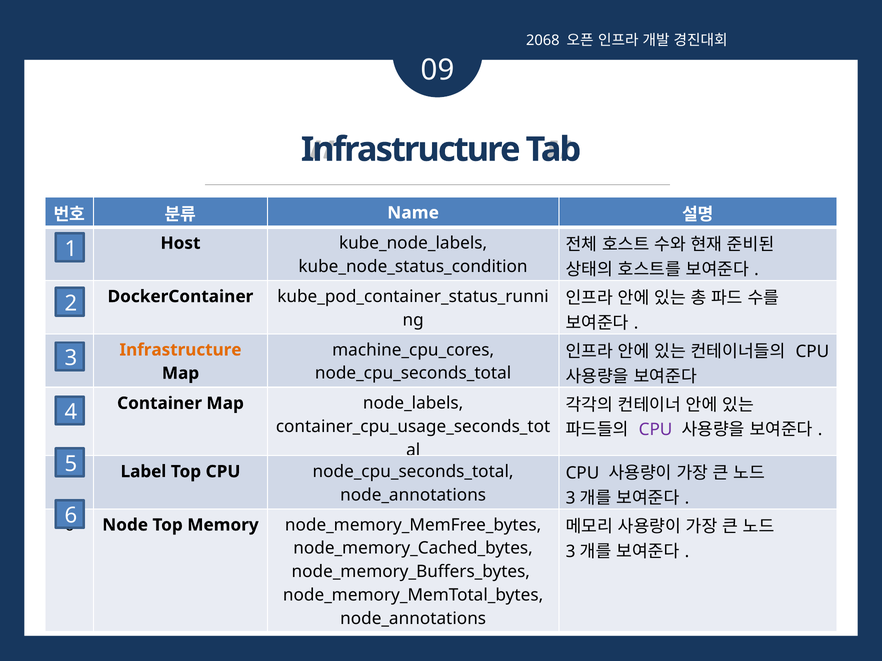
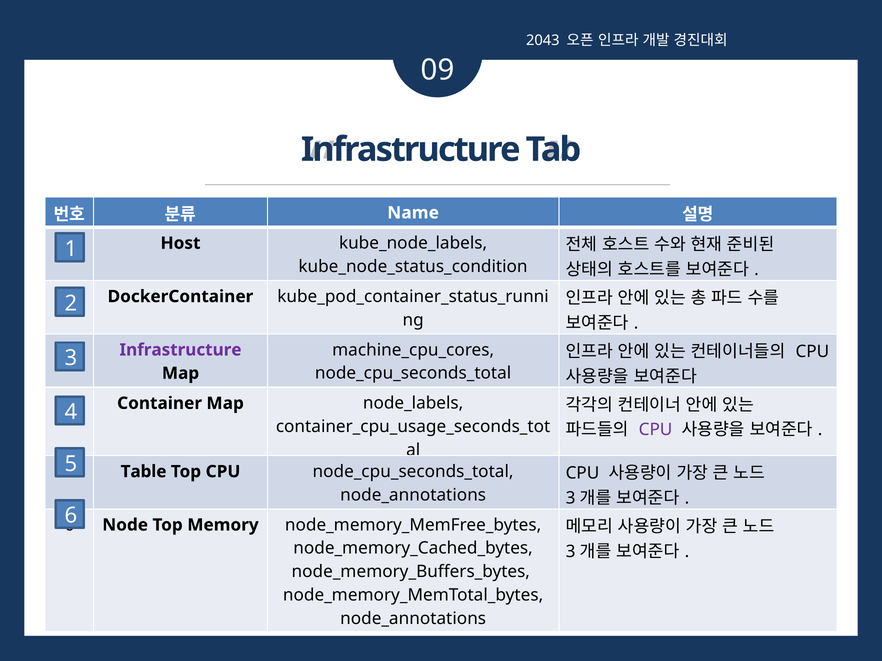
2068: 2068 -> 2043
Infrastructure at (180, 350) colour: orange -> purple
Label: Label -> Table
